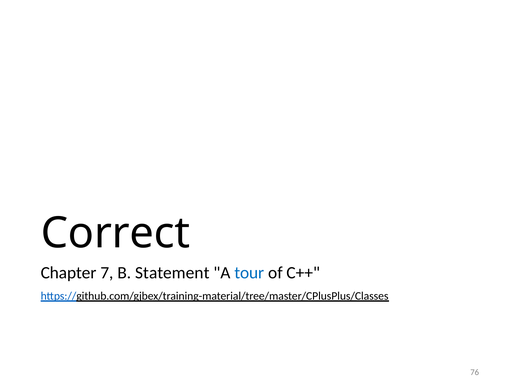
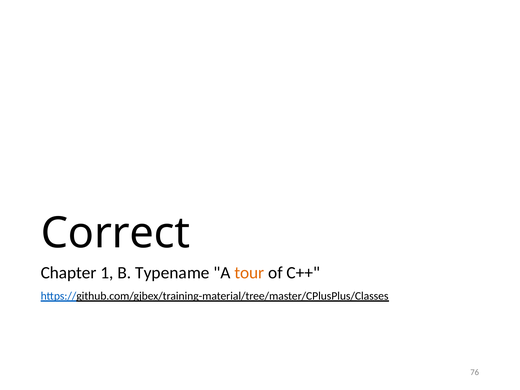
7: 7 -> 1
Statement: Statement -> Typename
tour colour: blue -> orange
